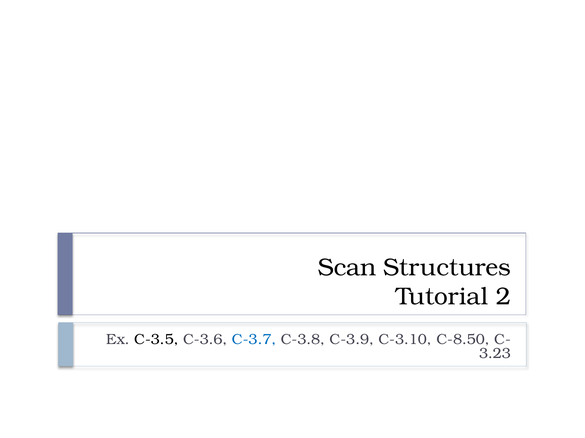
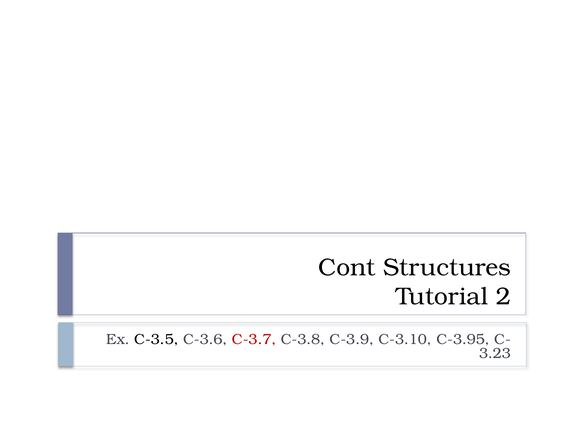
Scan: Scan -> Cont
C-3.7 colour: blue -> red
C-8.50: C-8.50 -> C-3.95
